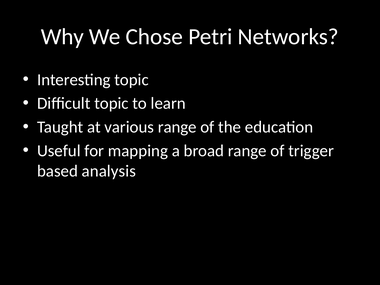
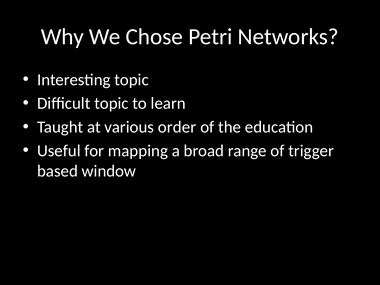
various range: range -> order
based analysis: analysis -> window
